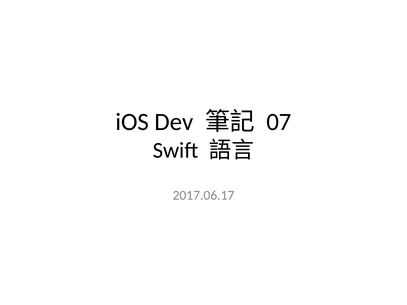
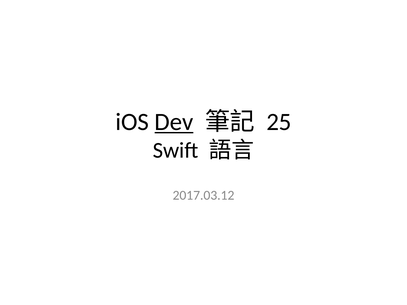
Dev underline: none -> present
07: 07 -> 25
2017.06.17: 2017.06.17 -> 2017.03.12
